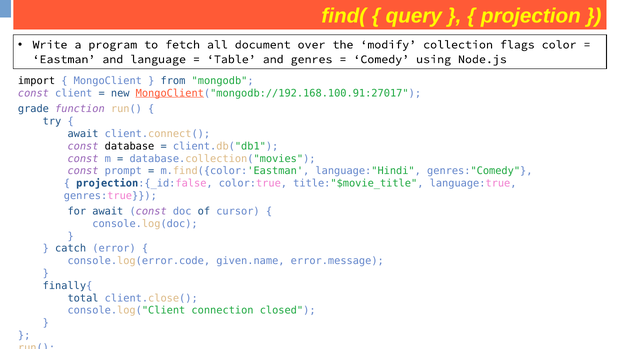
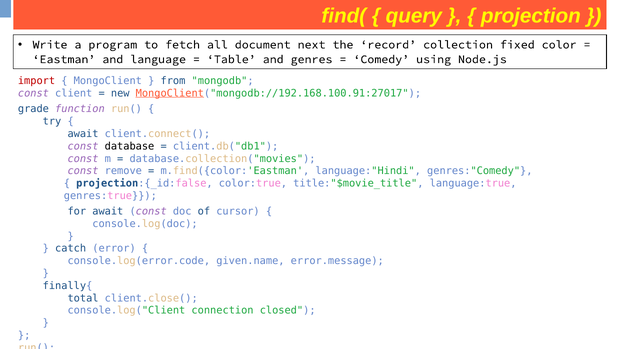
over: over -> next
modify: modify -> record
flags: flags -> fixed
import colour: black -> red
prompt: prompt -> remove
